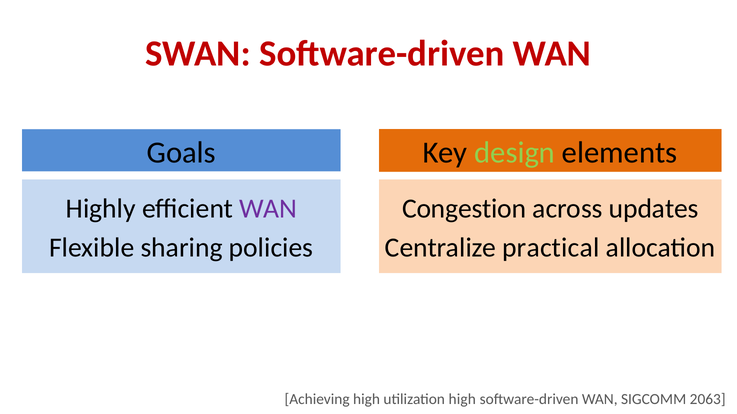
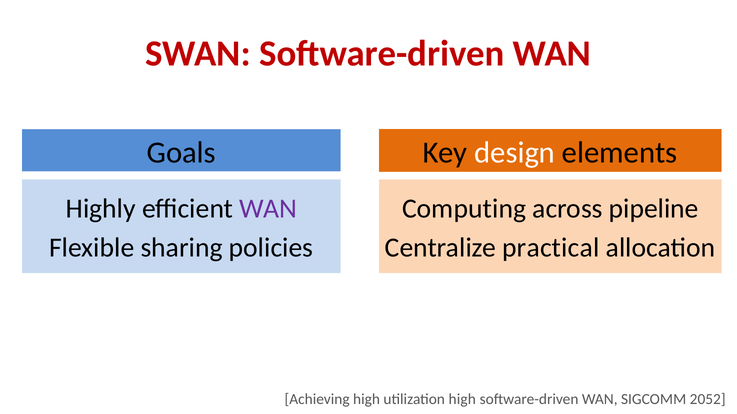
design colour: light green -> white
Congestion: Congestion -> Computing
updates: updates -> pipeline
2063: 2063 -> 2052
